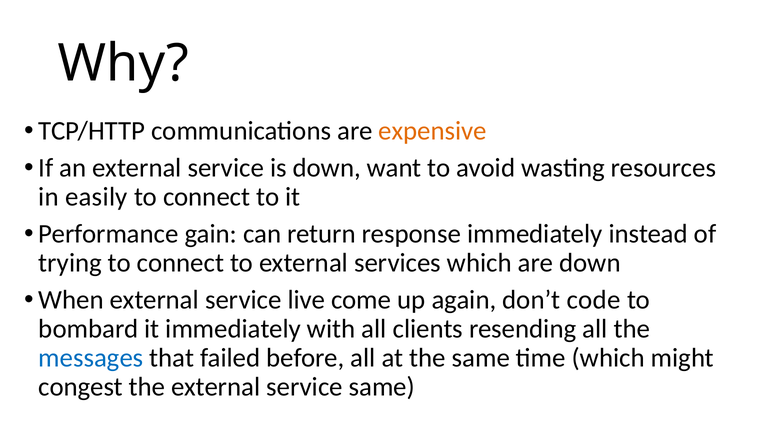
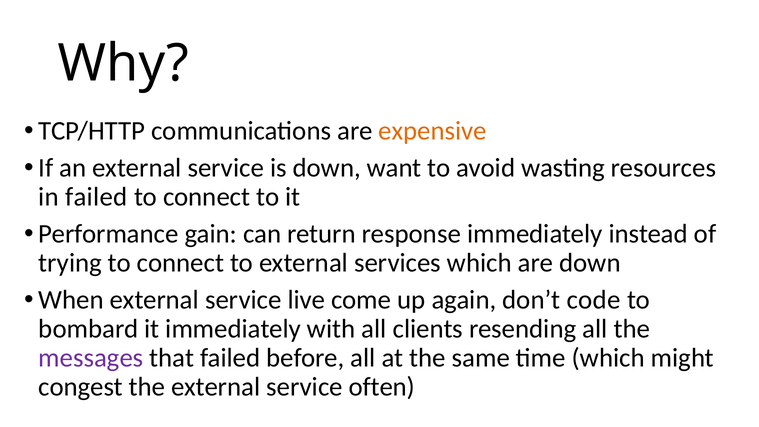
in easily: easily -> failed
messages colour: blue -> purple
service same: same -> often
